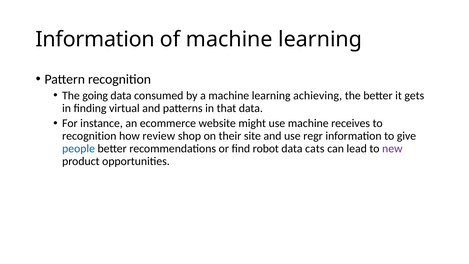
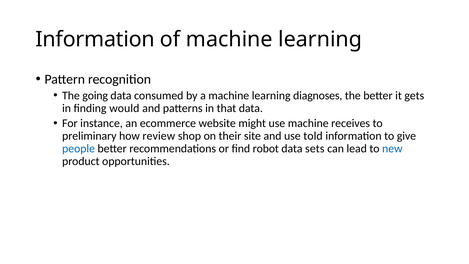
achieving: achieving -> diagnoses
virtual: virtual -> would
recognition at (89, 136): recognition -> preliminary
regr: regr -> told
cats: cats -> sets
new colour: purple -> blue
